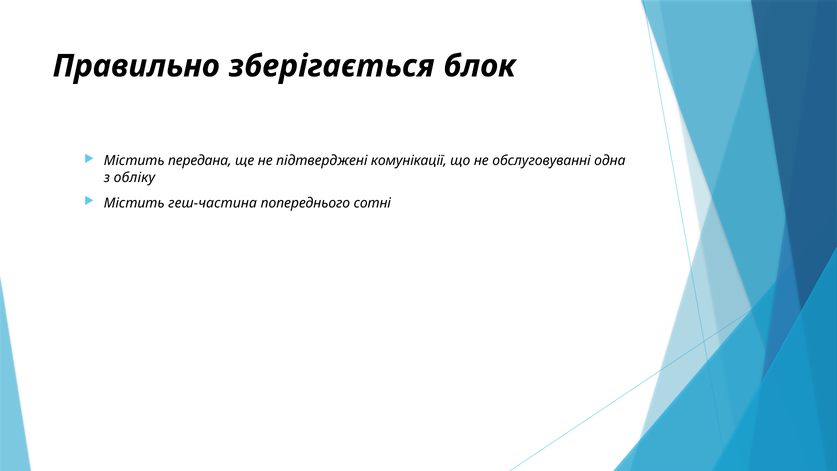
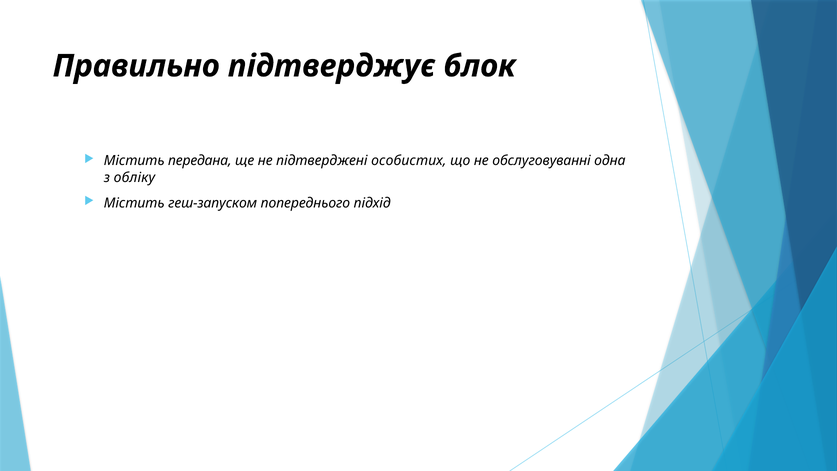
зберігається: зберігається -> підтверджує
комунікації: комунікації -> особистих
геш-частина: геш-частина -> геш-запуском
сотні: сотні -> підхід
